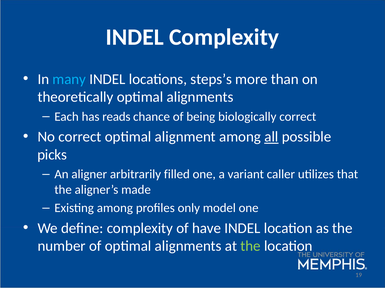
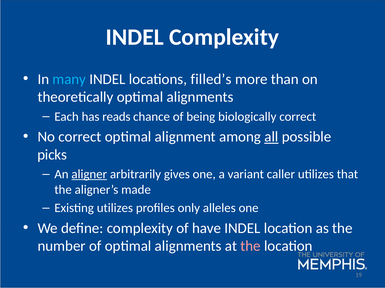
steps’s: steps’s -> filled’s
aligner underline: none -> present
filled: filled -> gives
Existing among: among -> utilizes
model: model -> alleles
the at (251, 247) colour: light green -> pink
